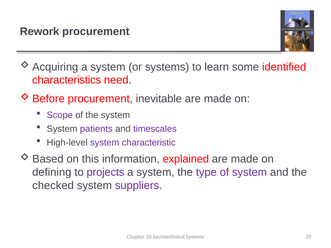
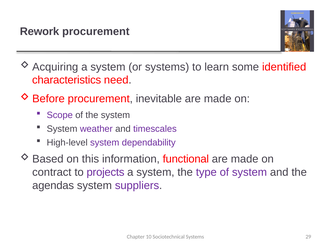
patients: patients -> weather
characteristic: characteristic -> dependability
explained: explained -> functional
defining: defining -> contract
checked: checked -> agendas
